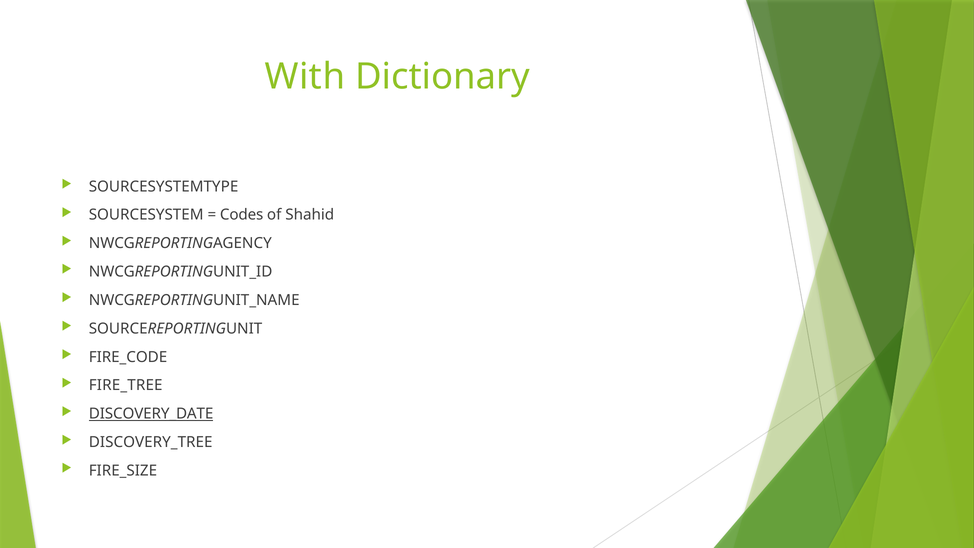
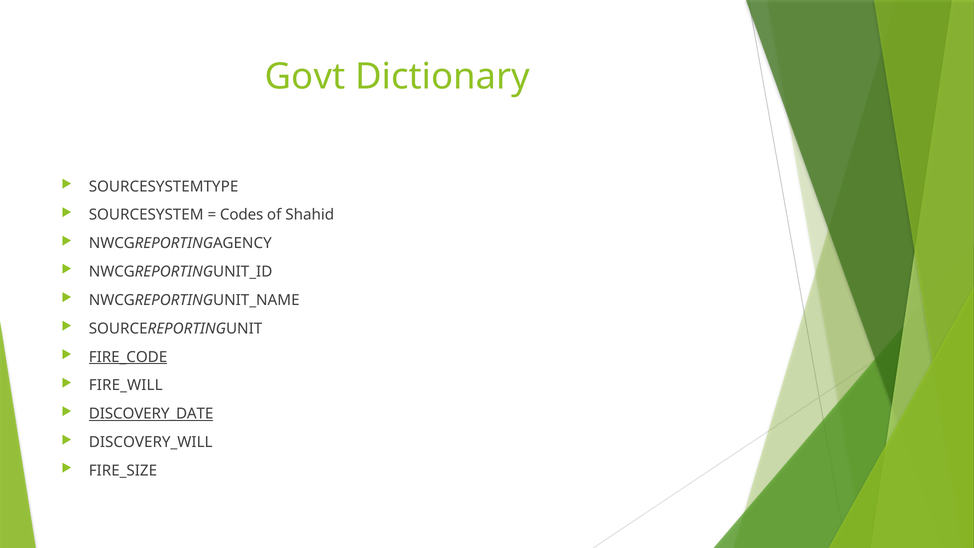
With: With -> Govt
FIRE_CODE underline: none -> present
FIRE_TREE: FIRE_TREE -> FIRE_WILL
DISCOVERY_TREE: DISCOVERY_TREE -> DISCOVERY_WILL
